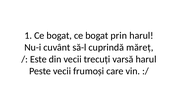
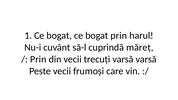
Este at (38, 59): Este -> Prin
varsă harul: harul -> varsă
